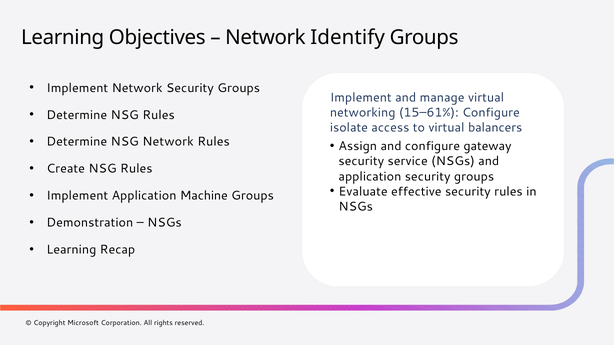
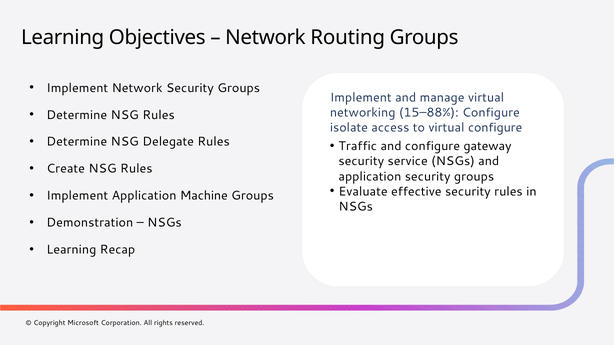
Identify: Identify -> Routing
15–61%: 15–61% -> 15–88%
virtual balancers: balancers -> configure
NSG Network: Network -> Delegate
Assign: Assign -> Traffic
